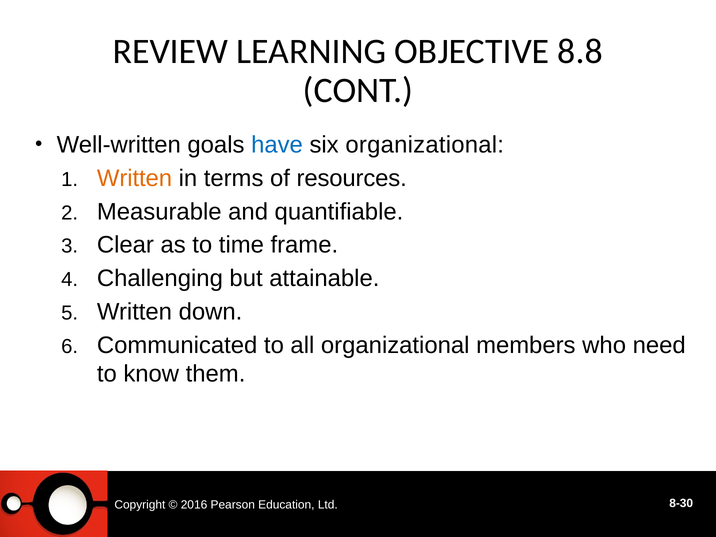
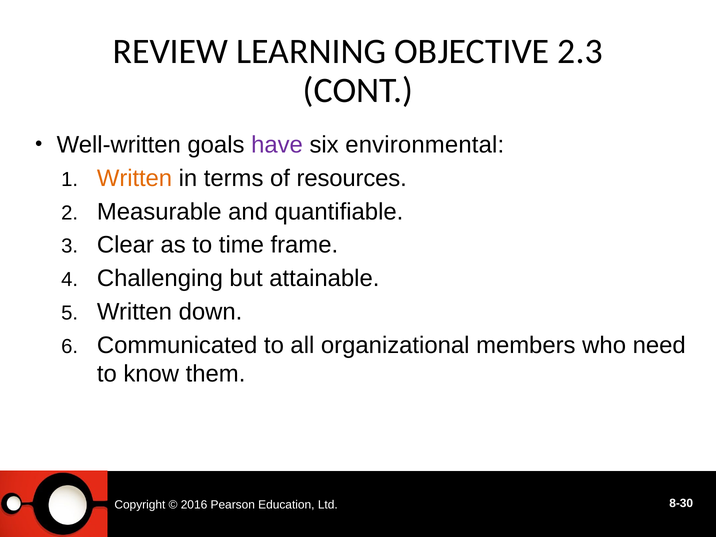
8.8: 8.8 -> 2.3
have colour: blue -> purple
six organizational: organizational -> environmental
